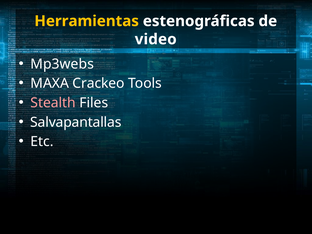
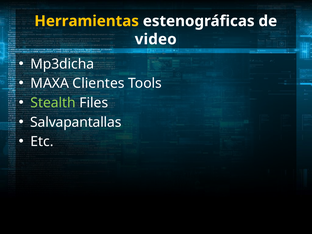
Mp3webs: Mp3webs -> Mp3dicha
Crackeo: Crackeo -> Clientes
Stealth colour: pink -> light green
